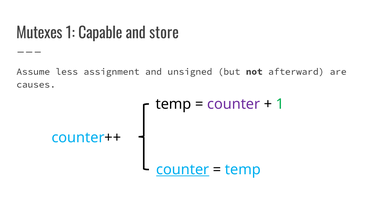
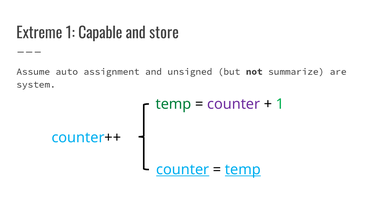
Mutexes: Mutexes -> Extreme
less: less -> auto
afterward: afterward -> summarize
causes: causes -> system
temp at (173, 104) colour: black -> green
temp at (243, 169) underline: none -> present
